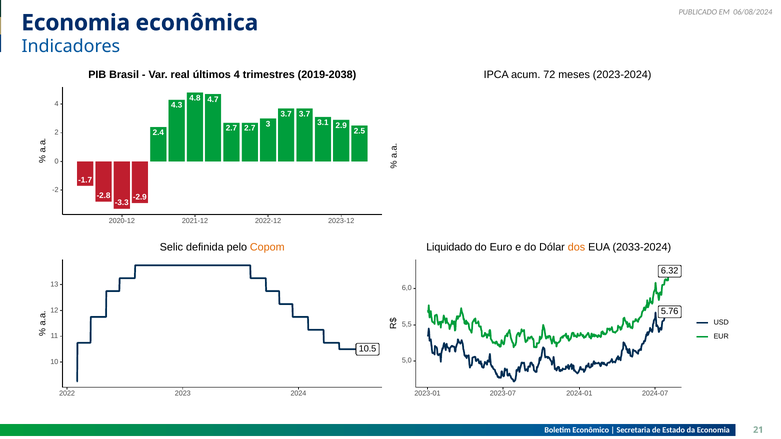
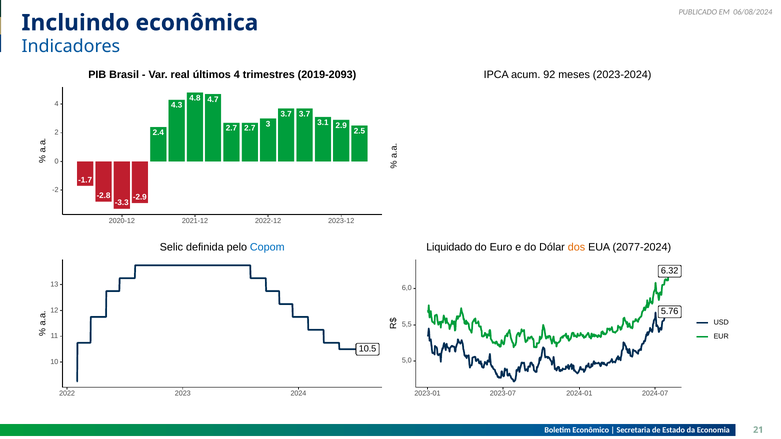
Economia at (76, 23): Economia -> Incluindo
2019-2038: 2019-2038 -> 2019-2093
72: 72 -> 92
Copom colour: orange -> blue
2033-2024: 2033-2024 -> 2077-2024
